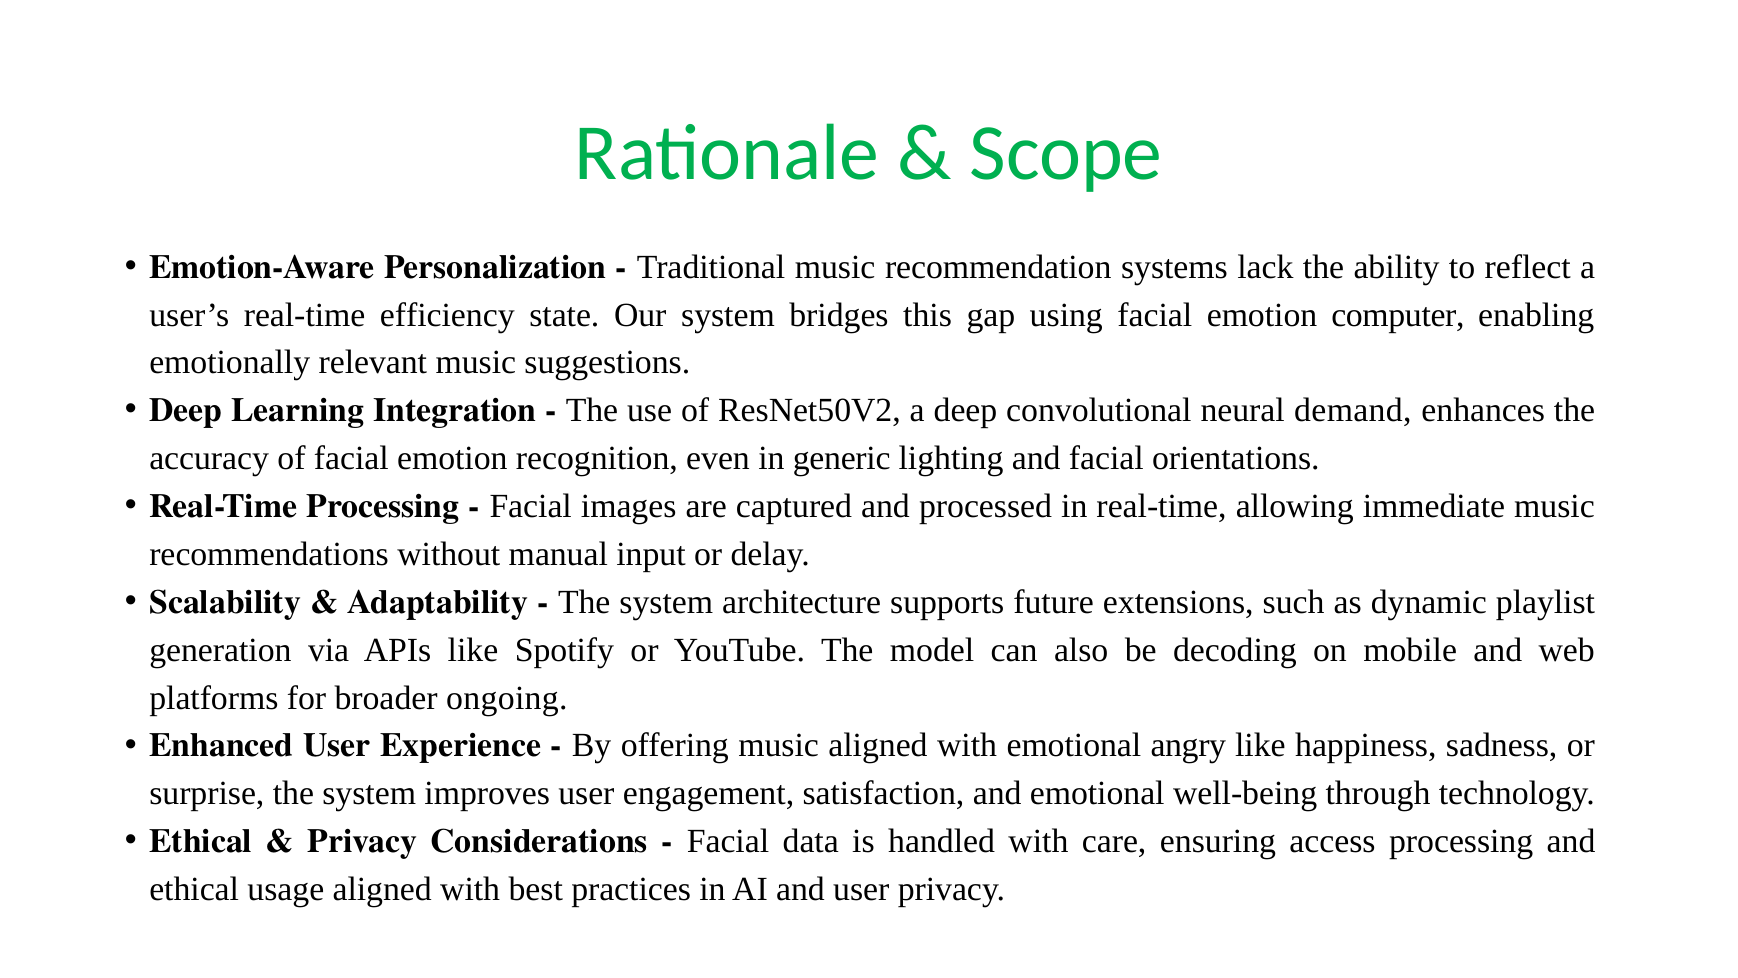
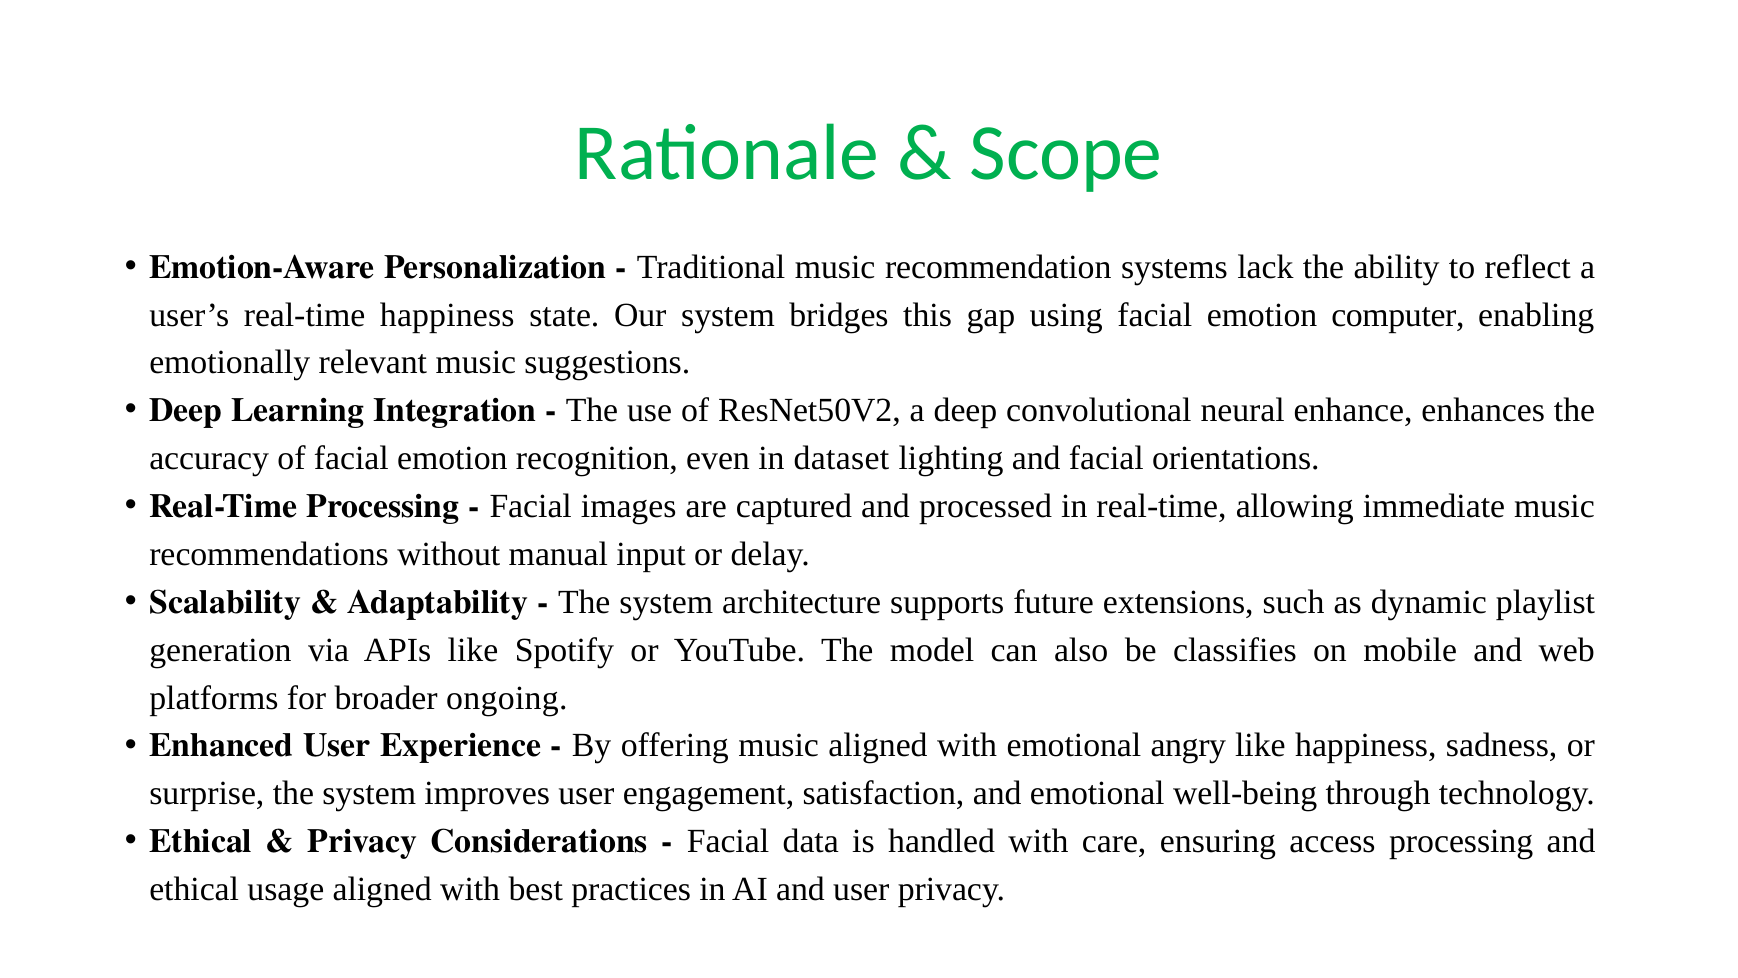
real-time efficiency: efficiency -> happiness
demand: demand -> enhance
generic: generic -> dataset
decoding: decoding -> classifies
